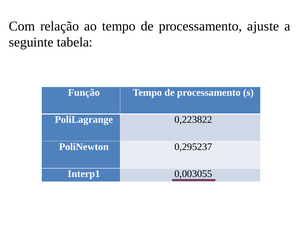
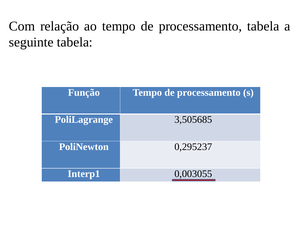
processamento ajuste: ajuste -> tabela
0,223822: 0,223822 -> 3,505685
